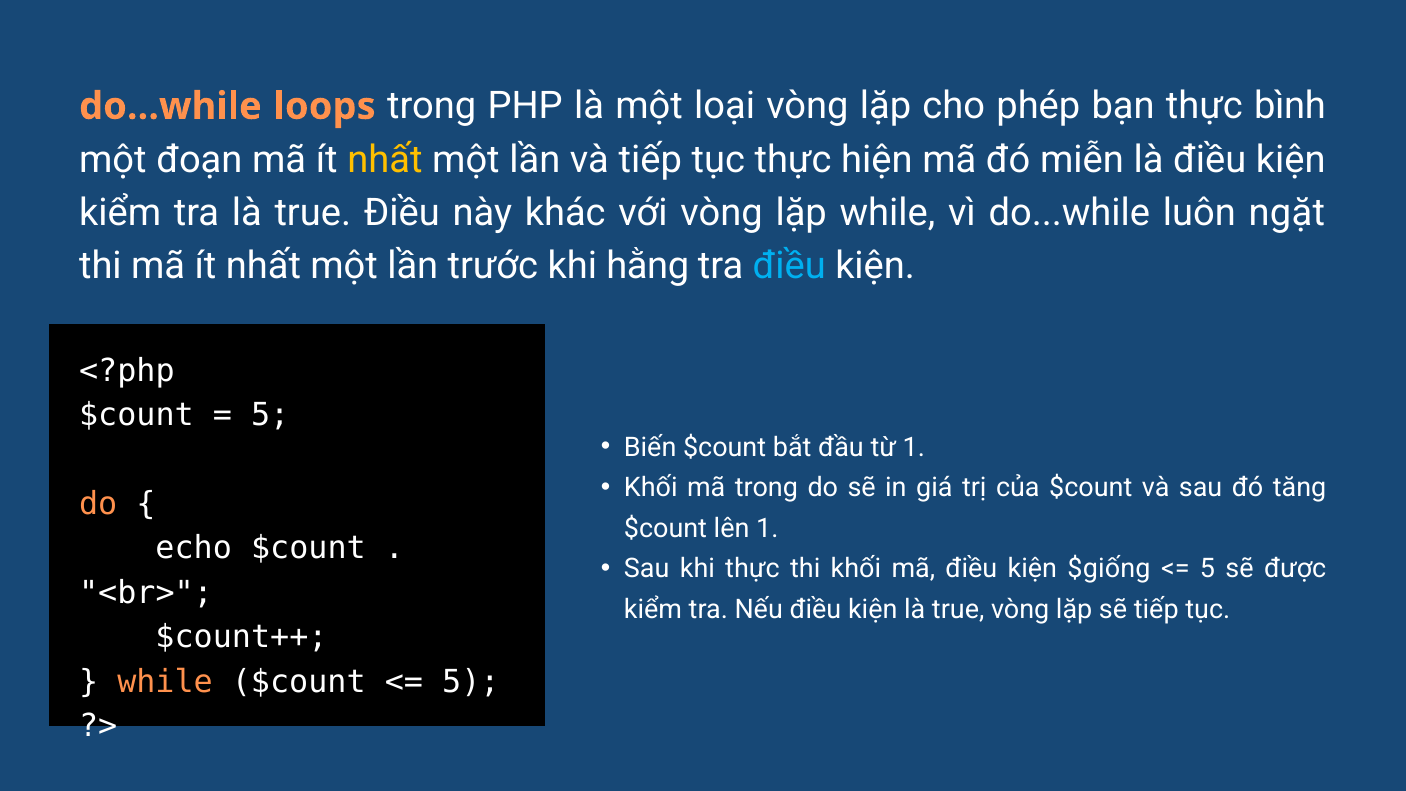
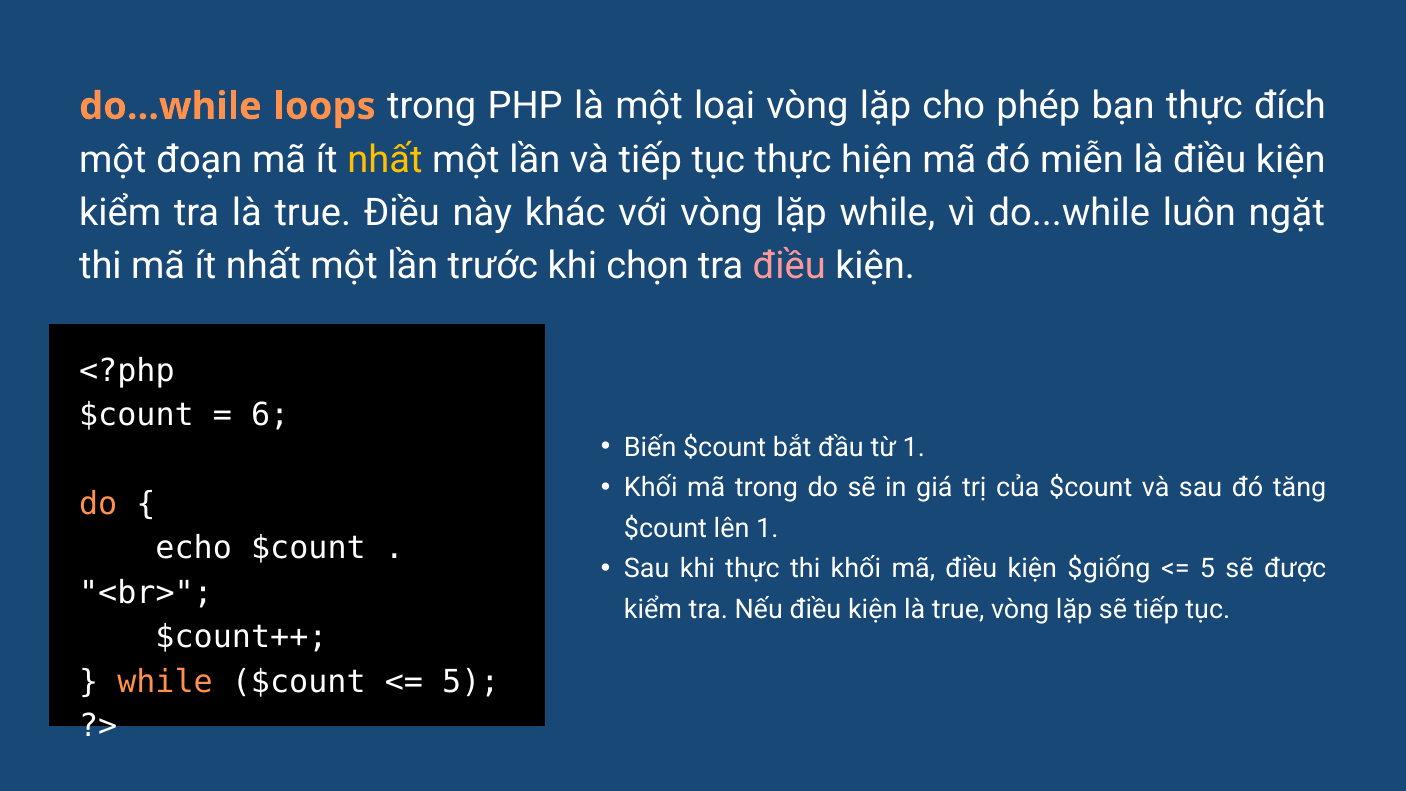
bình: bình -> đích
hằng: hằng -> chọn
điều at (789, 266) colour: light blue -> pink
5 at (270, 415): 5 -> 6
